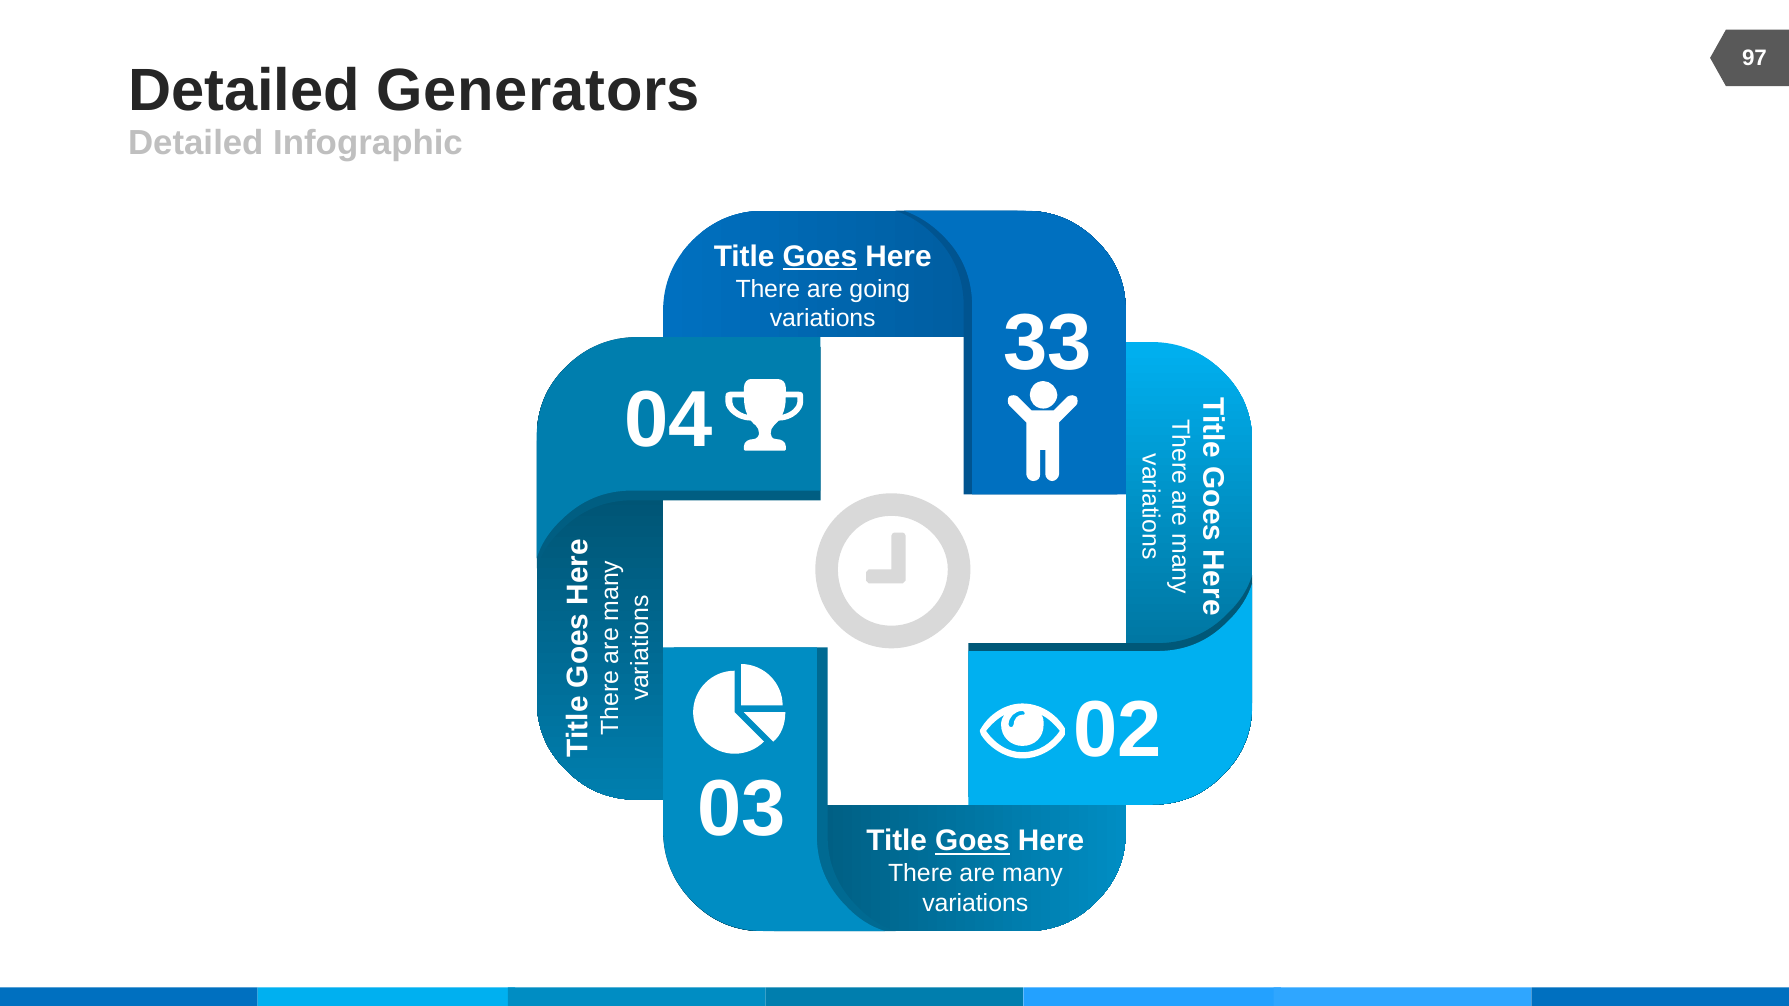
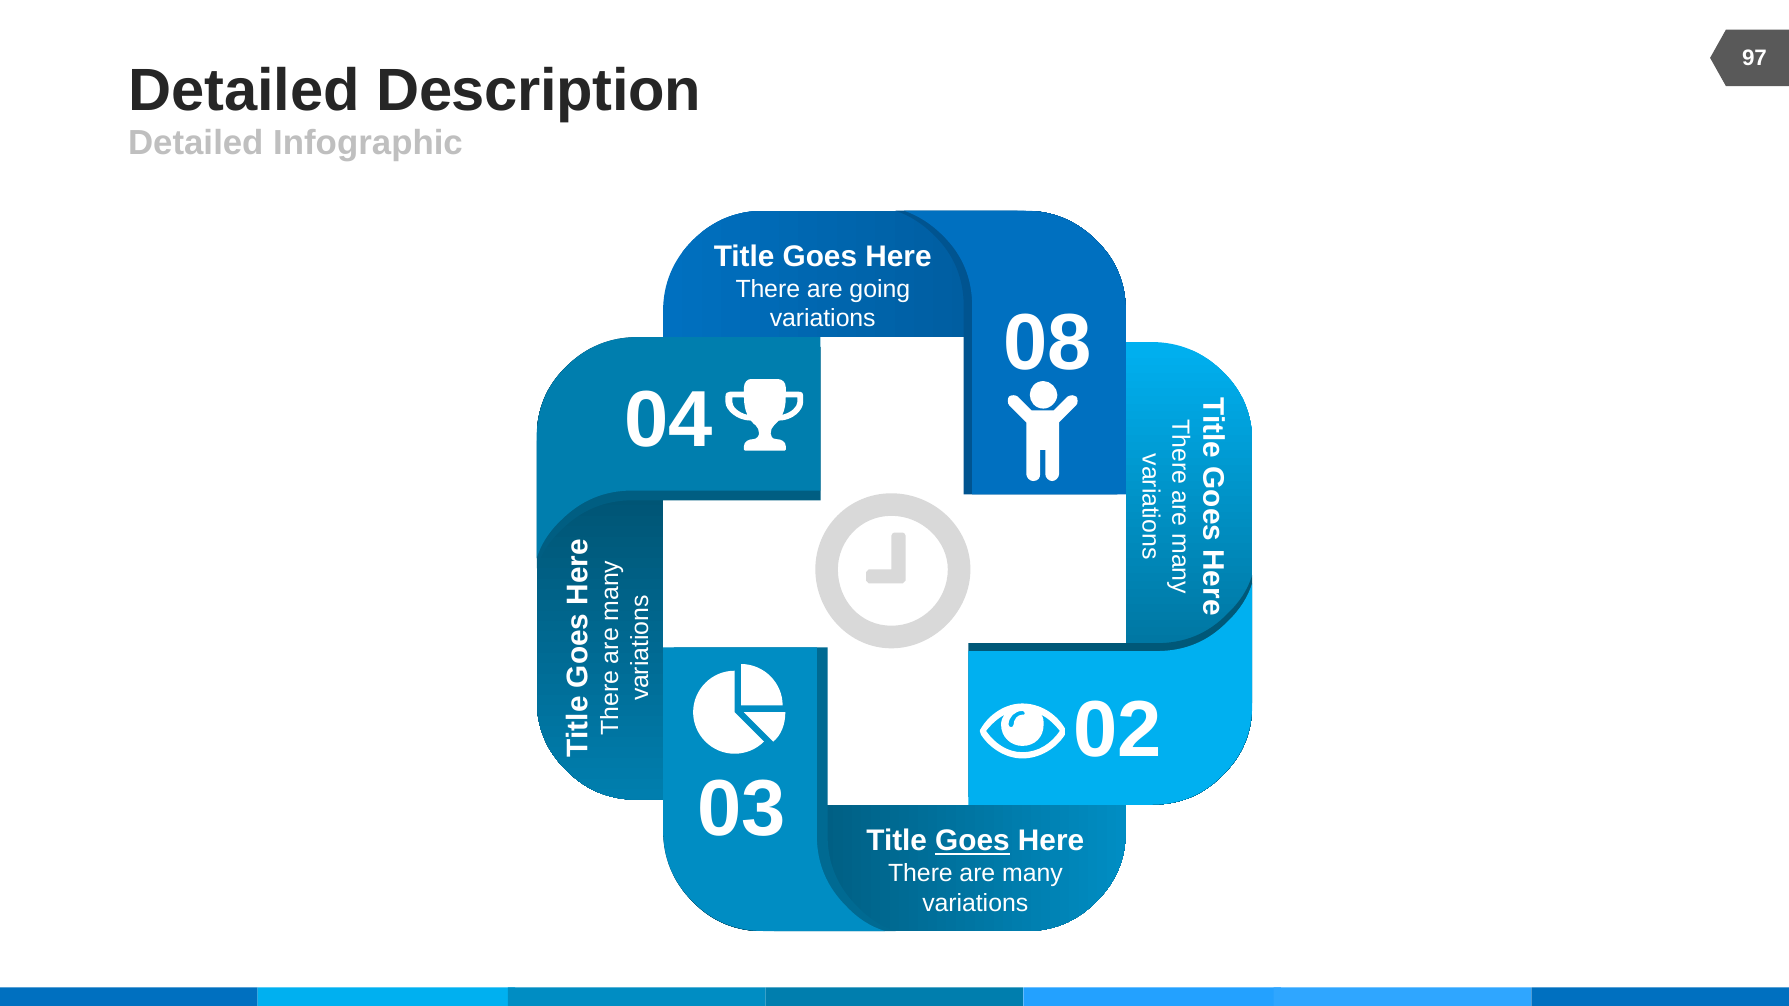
Generators: Generators -> Description
Goes at (820, 257) underline: present -> none
33: 33 -> 08
